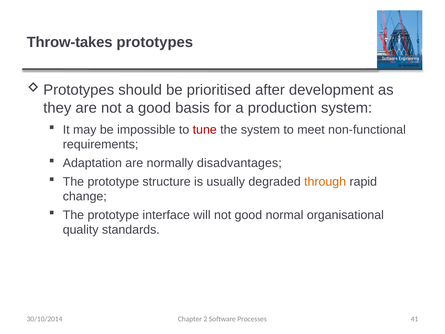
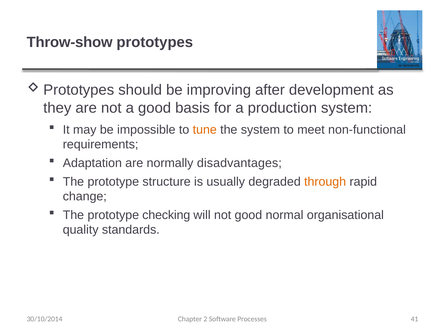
Throw-takes: Throw-takes -> Throw-show
prioritised: prioritised -> improving
tune colour: red -> orange
interface: interface -> checking
